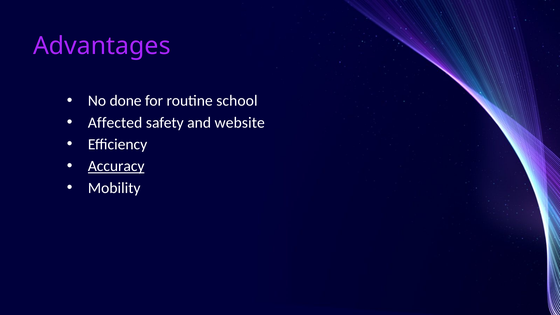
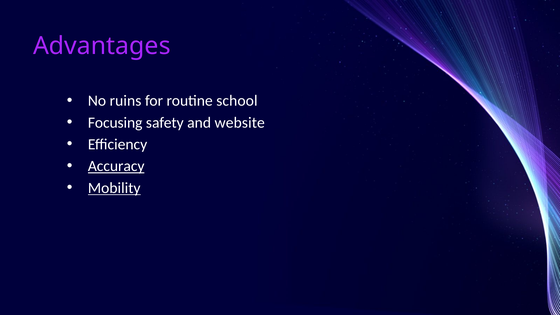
done: done -> ruins
Affected: Affected -> Focusing
Mobility underline: none -> present
